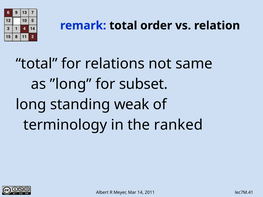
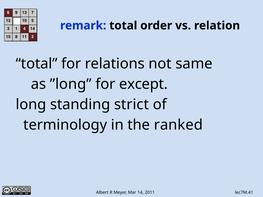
subset: subset -> except
weak: weak -> strict
